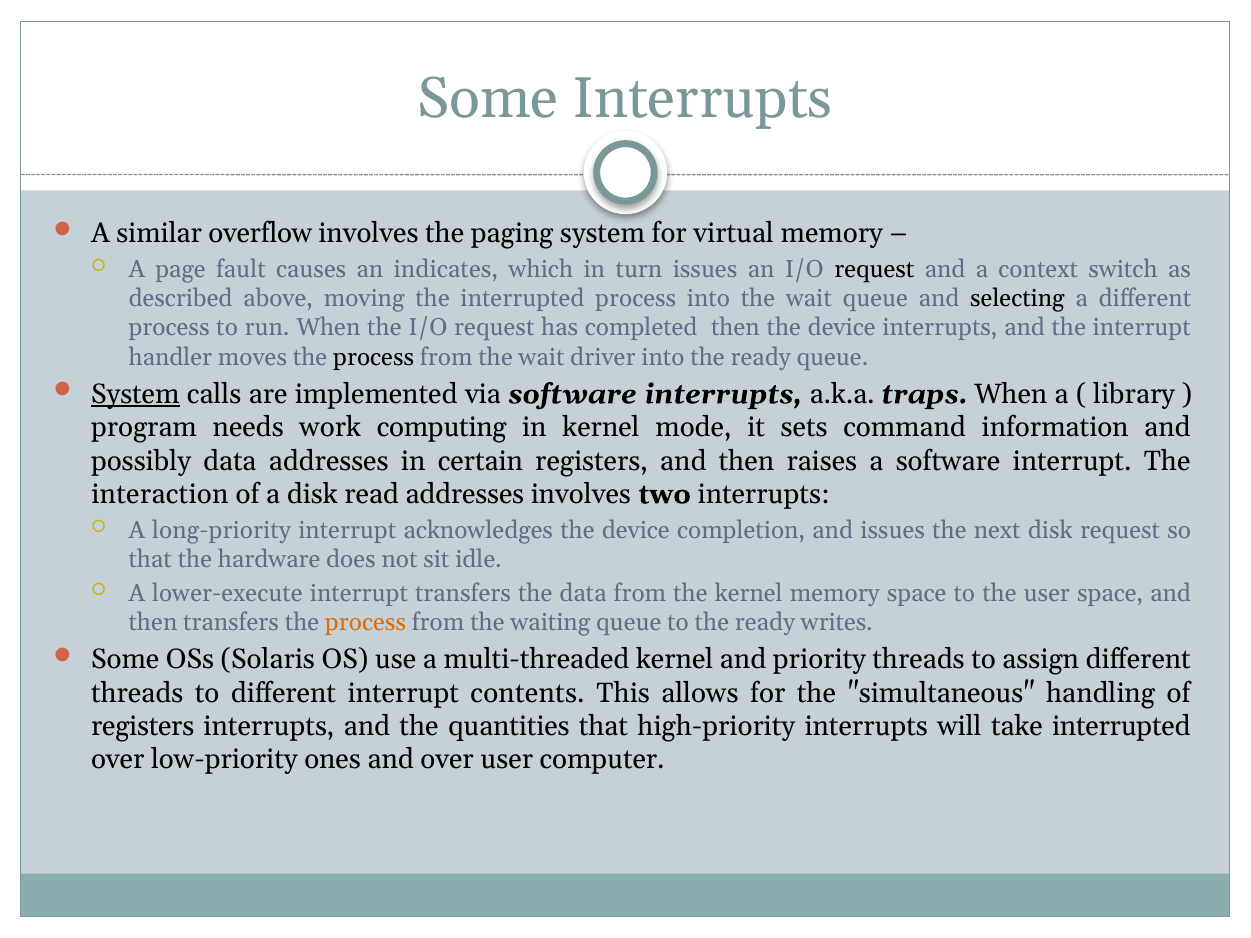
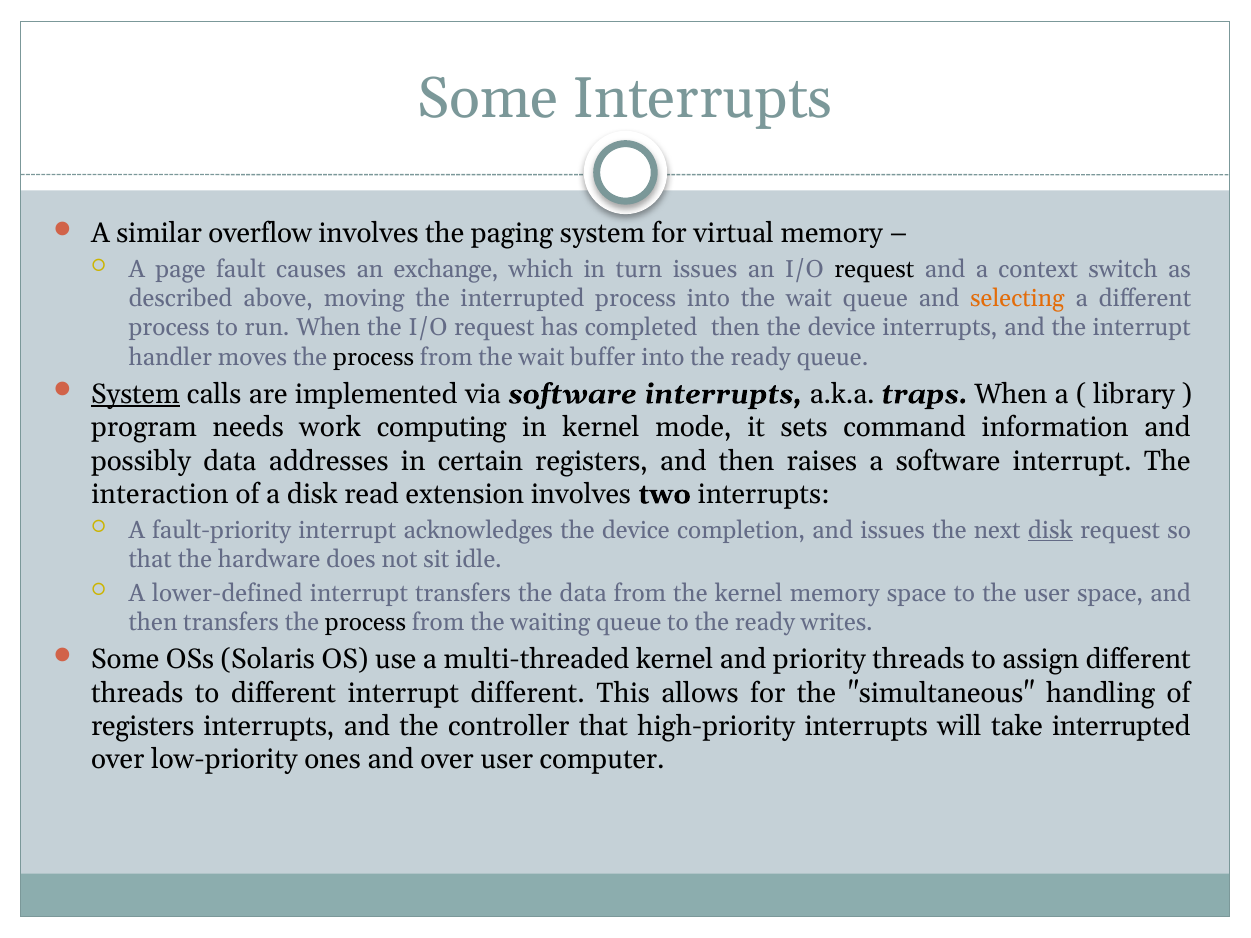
indicates: indicates -> exchange
selecting colour: black -> orange
driver: driver -> buffer
read addresses: addresses -> extension
long-priority: long-priority -> fault-priority
disk at (1050, 530) underline: none -> present
lower-execute: lower-execute -> lower-defined
process at (366, 623) colour: orange -> black
interrupt contents: contents -> different
quantities: quantities -> controller
